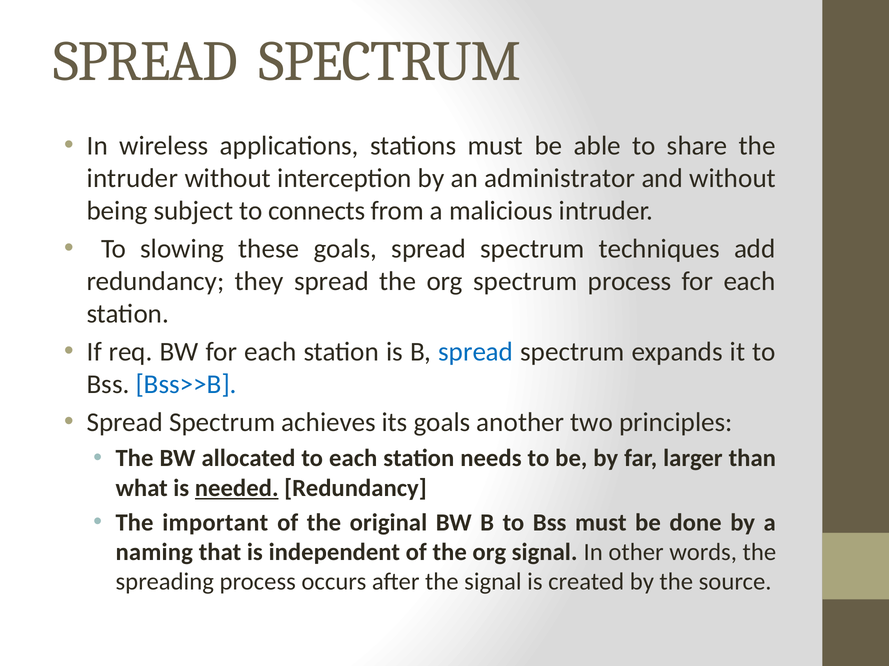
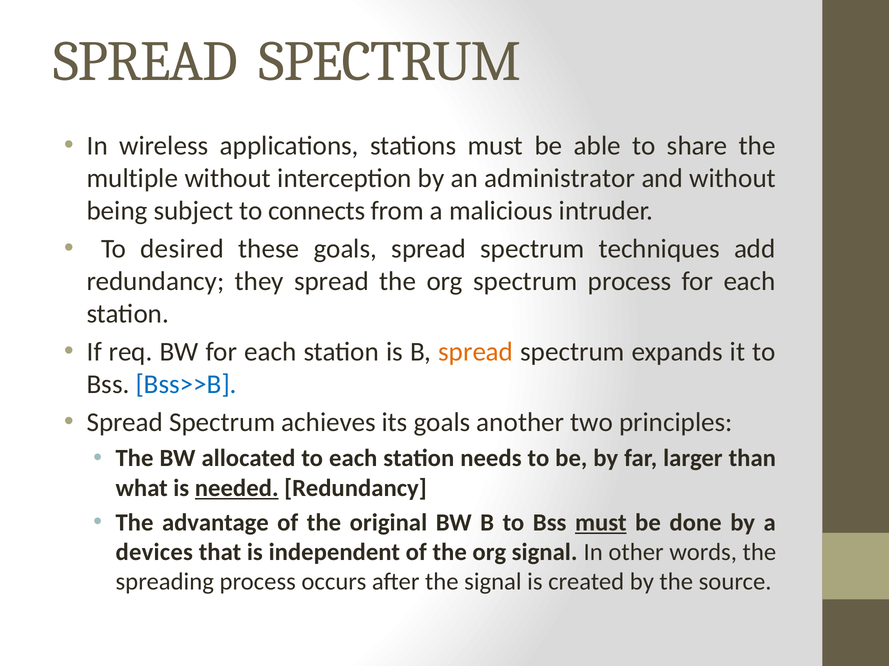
intruder at (132, 179): intruder -> multiple
slowing: slowing -> desired
spread at (476, 352) colour: blue -> orange
important: important -> advantage
must at (601, 523) underline: none -> present
naming: naming -> devices
